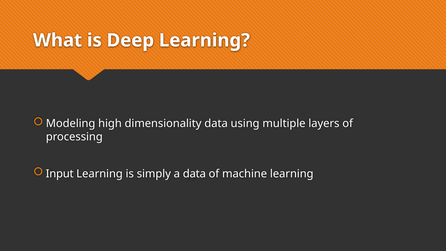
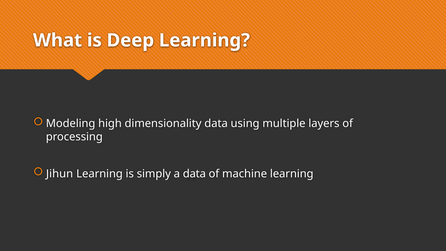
Input: Input -> Jihun
